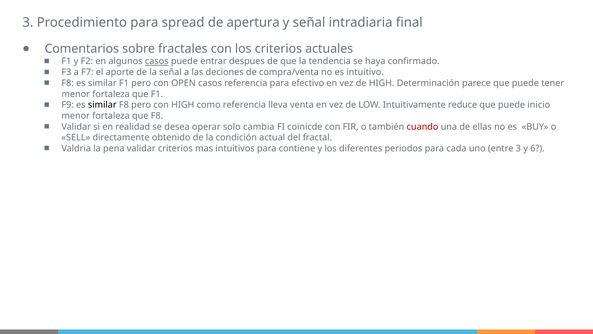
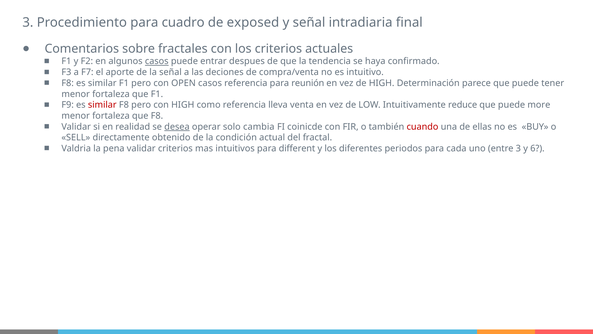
spread: spread -> cuadro
apertura: apertura -> exposed
efectivo: efectivo -> reunión
similar at (102, 105) colour: black -> red
inicio: inicio -> more
desea underline: none -> present
contiene: contiene -> different
